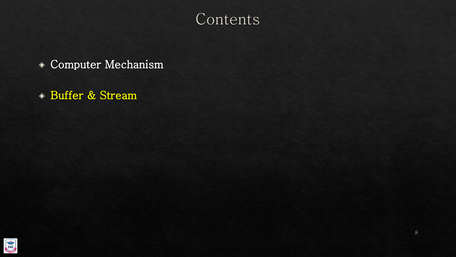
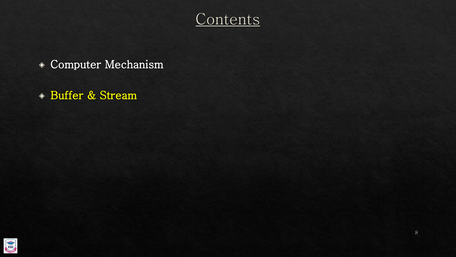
Contents underline: none -> present
